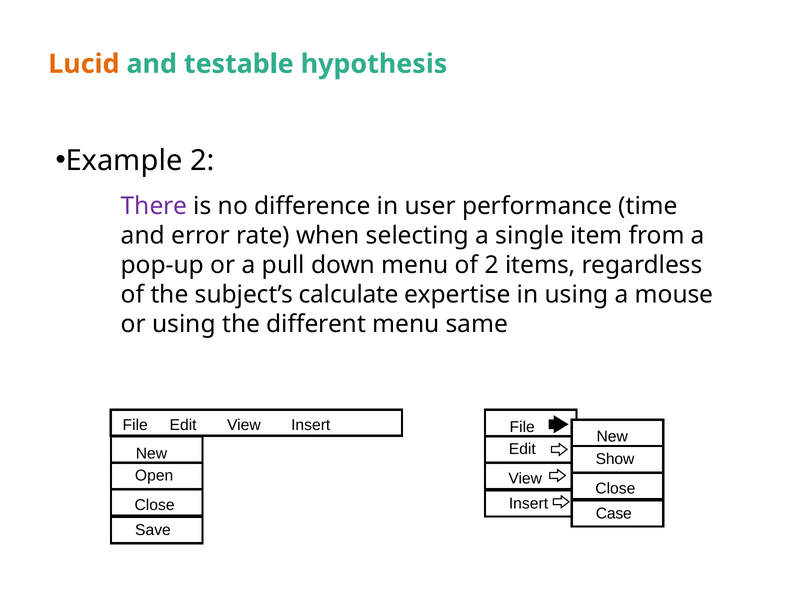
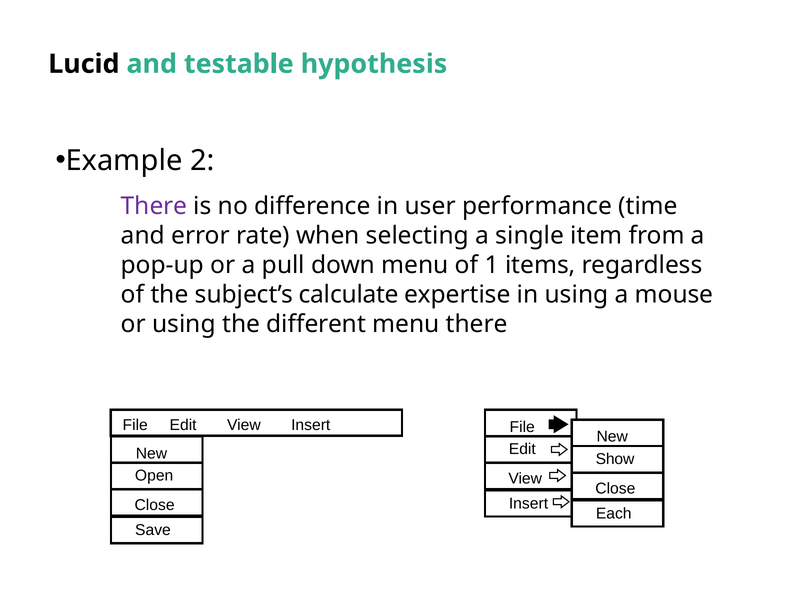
Lucid colour: orange -> black
of 2: 2 -> 1
menu same: same -> there
Case: Case -> Each
